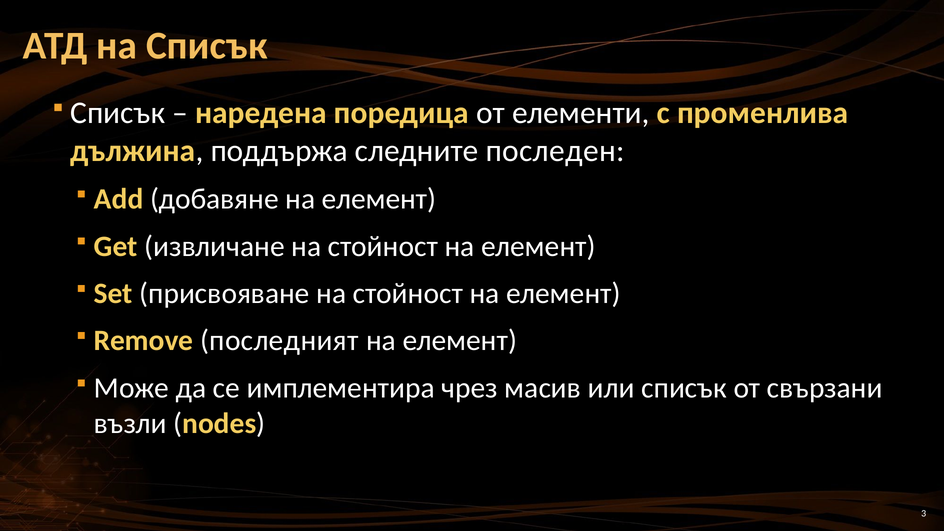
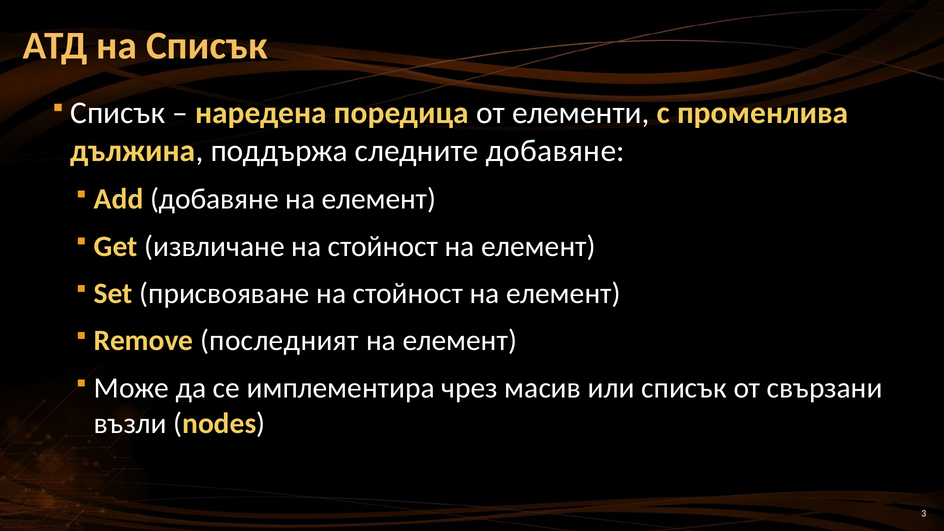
следните последен: последен -> добавяне
